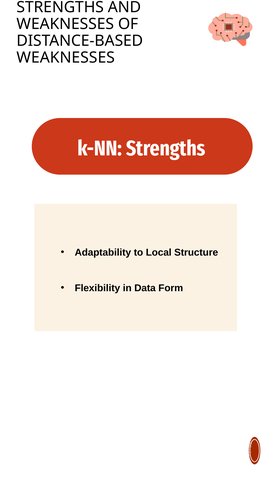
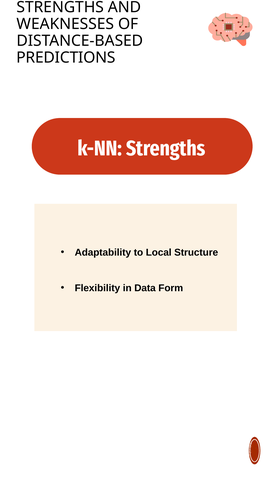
WEAKNESSES at (66, 58): WEAKNESSES -> PREDICTIONS
